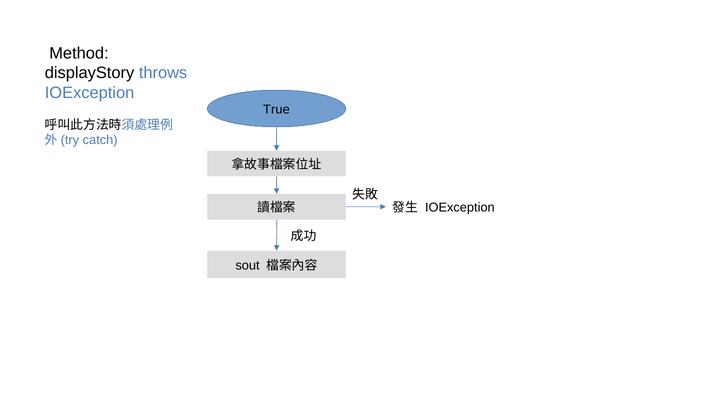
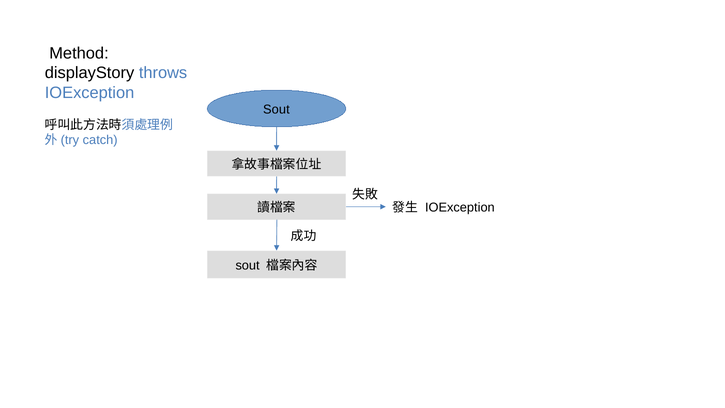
True at (276, 109): True -> Sout
